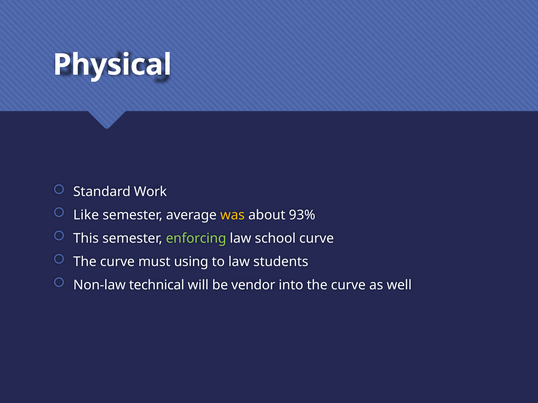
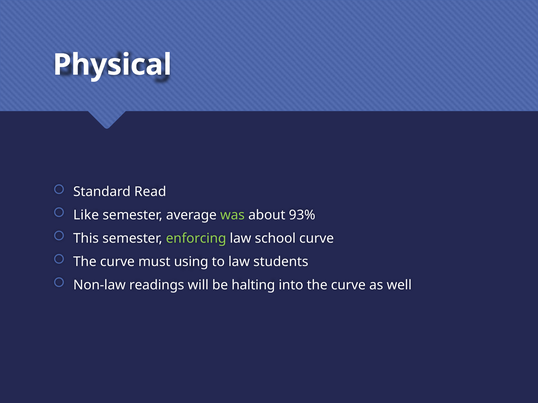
Work: Work -> Read
was colour: yellow -> light green
technical: technical -> readings
vendor: vendor -> halting
